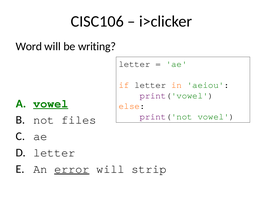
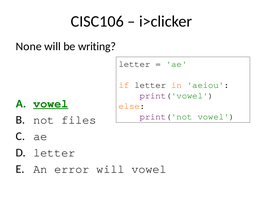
Word: Word -> None
error underline: present -> none
will strip: strip -> vowel
